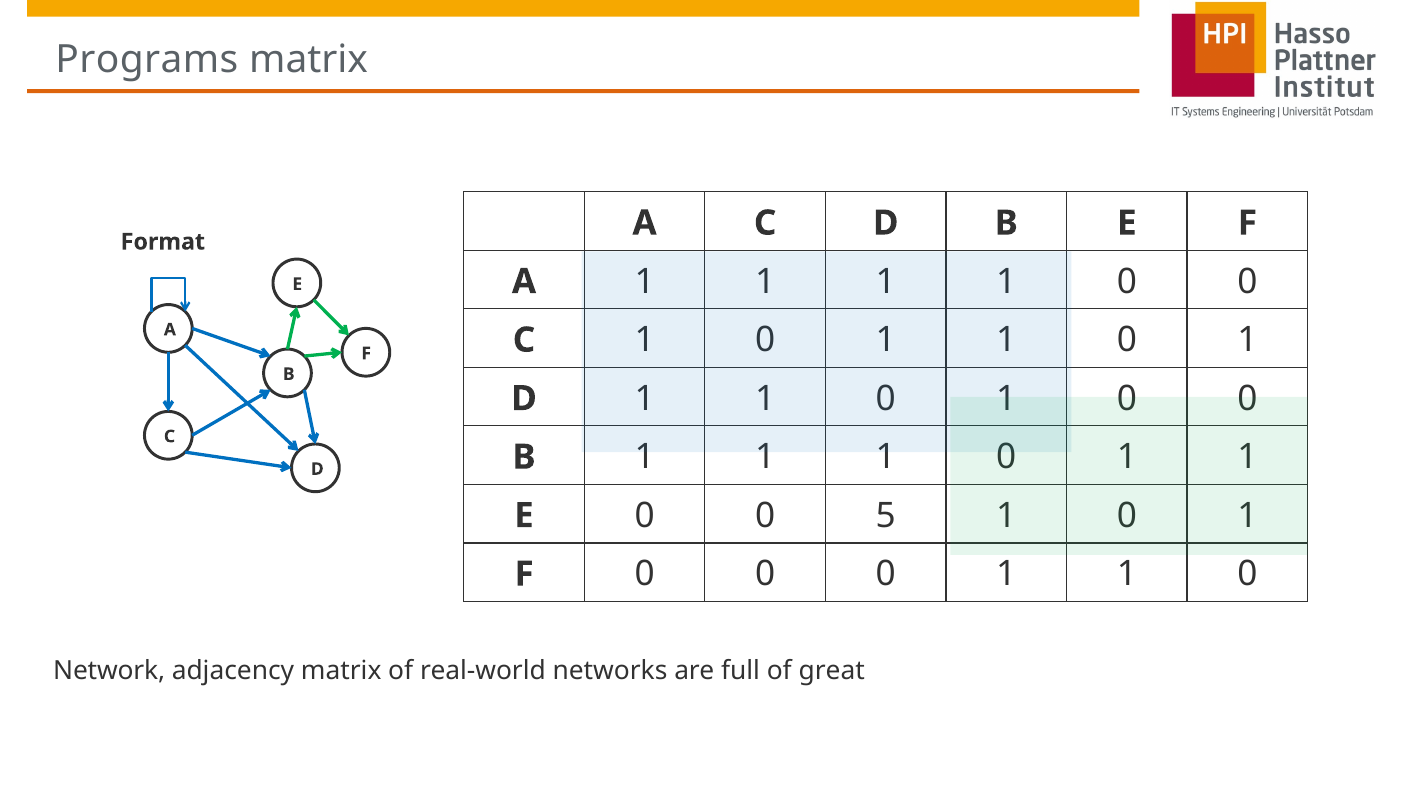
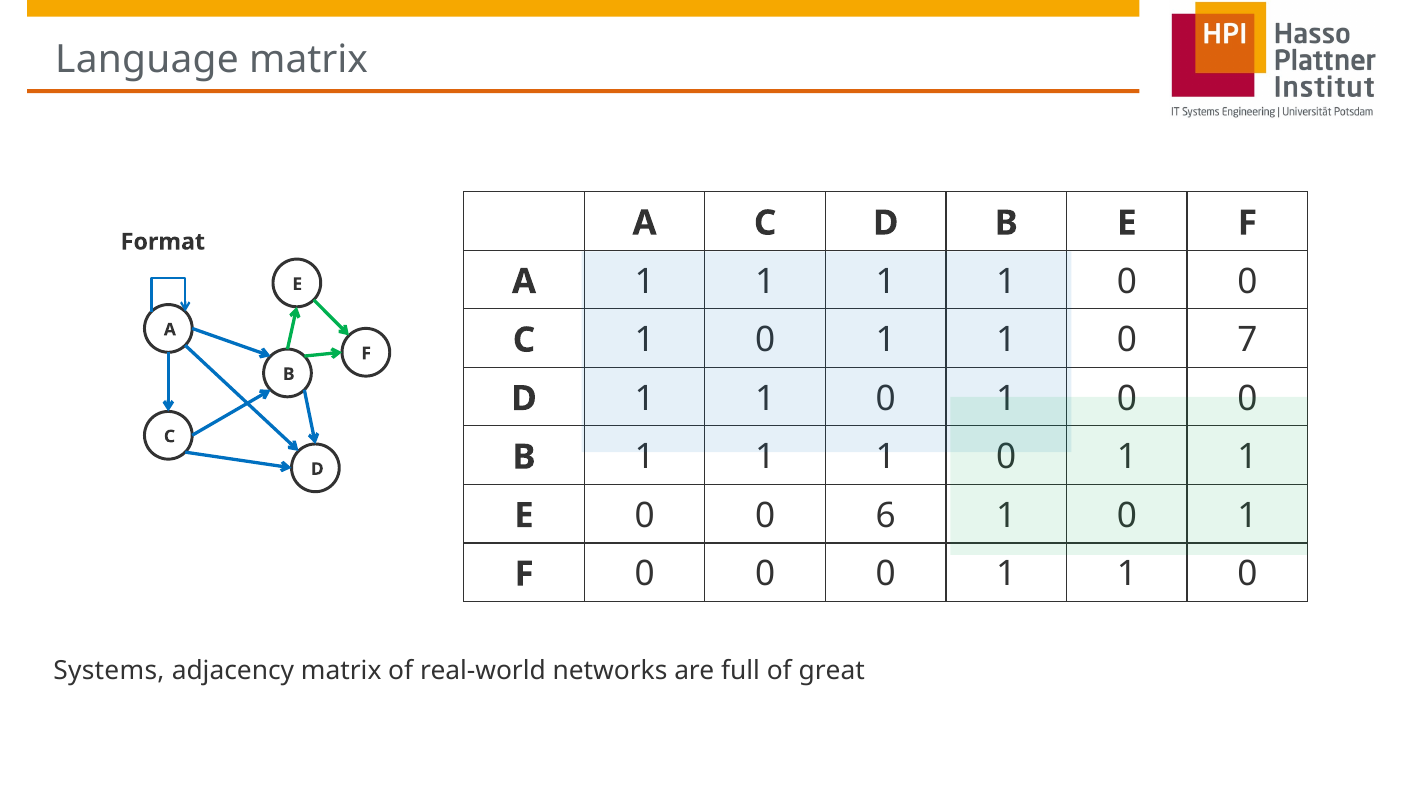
Programs: Programs -> Language
1 at (1247, 340): 1 -> 7
5: 5 -> 6
Network: Network -> Systems
